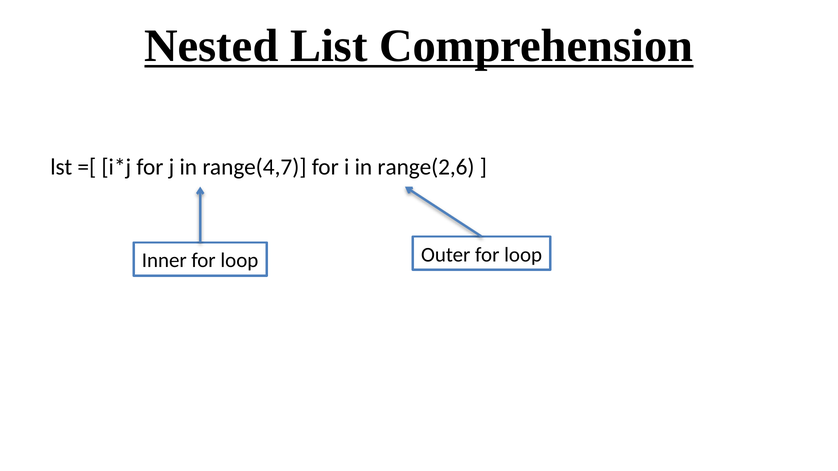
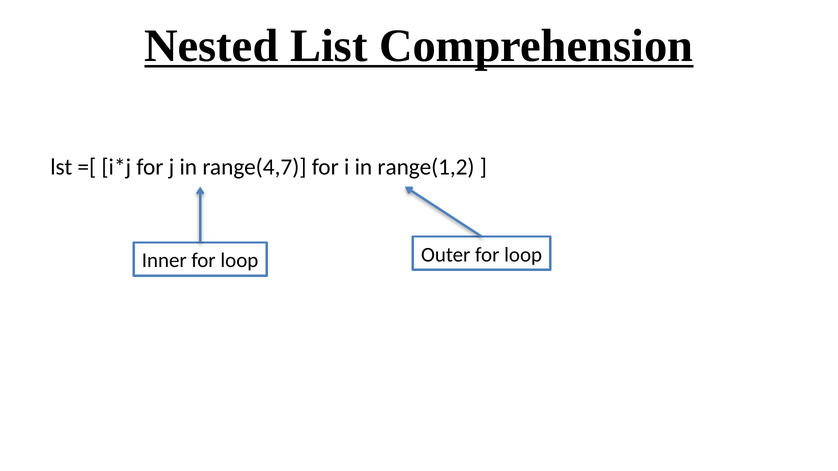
range(2,6: range(2,6 -> range(1,2
